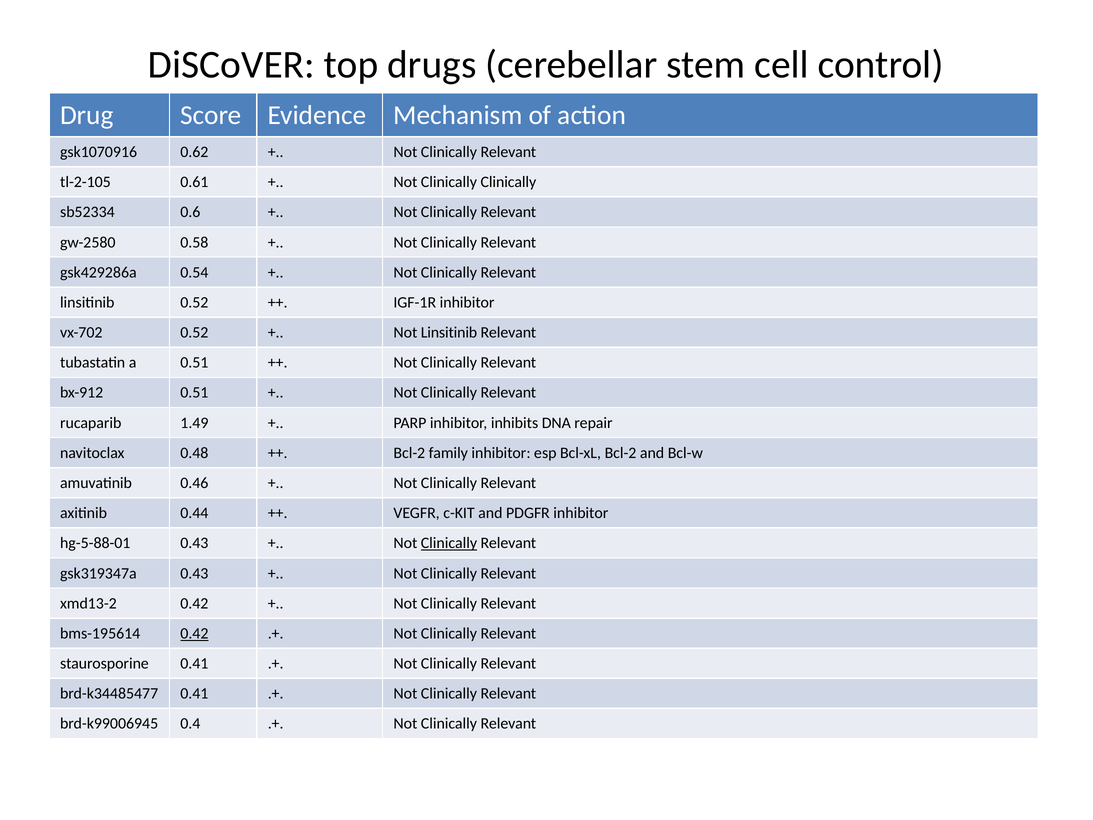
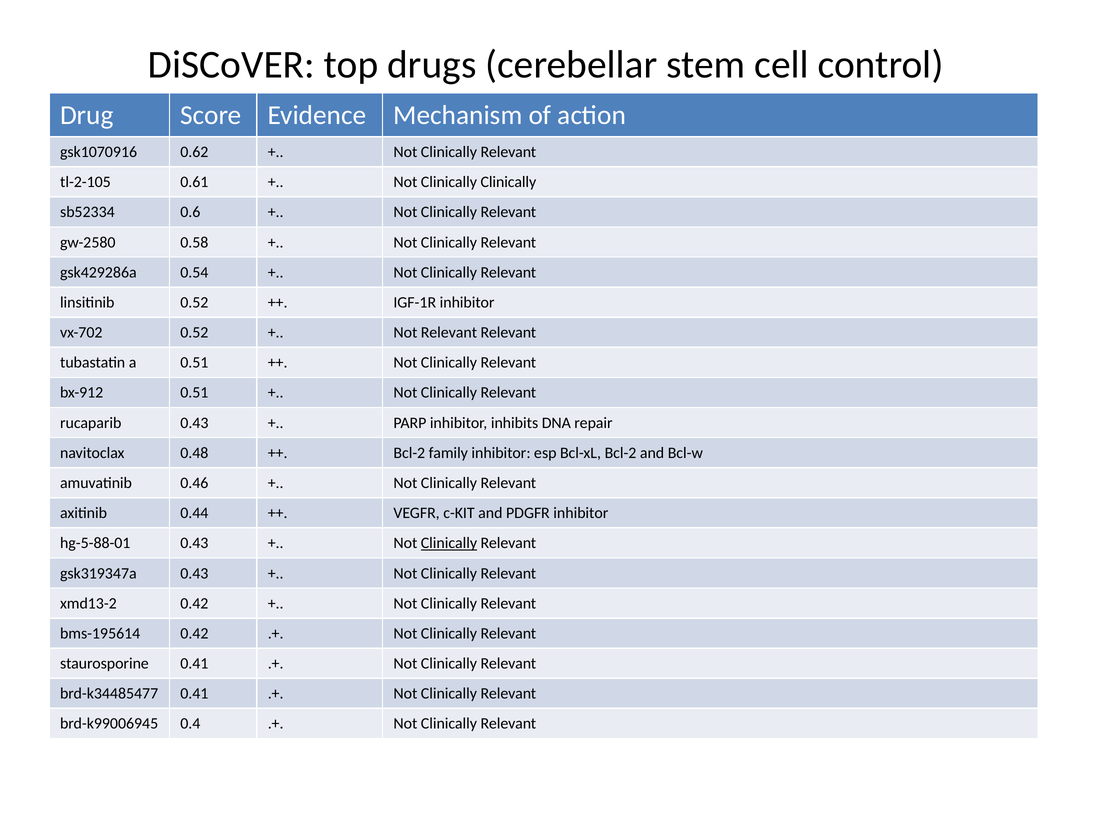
Not Linsitinib: Linsitinib -> Relevant
rucaparib 1.49: 1.49 -> 0.43
0.42 at (194, 633) underline: present -> none
